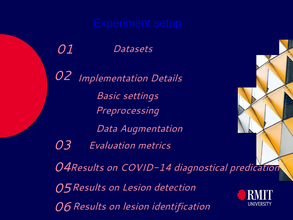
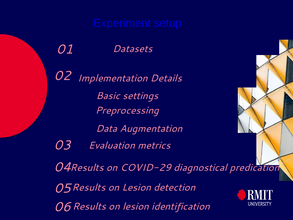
COVID-14: COVID-14 -> COVID-29
